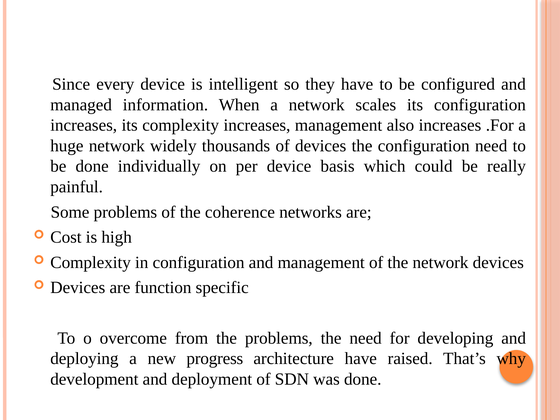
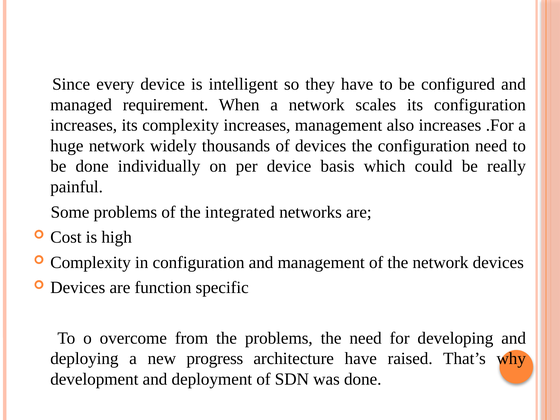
information: information -> requirement
coherence: coherence -> integrated
